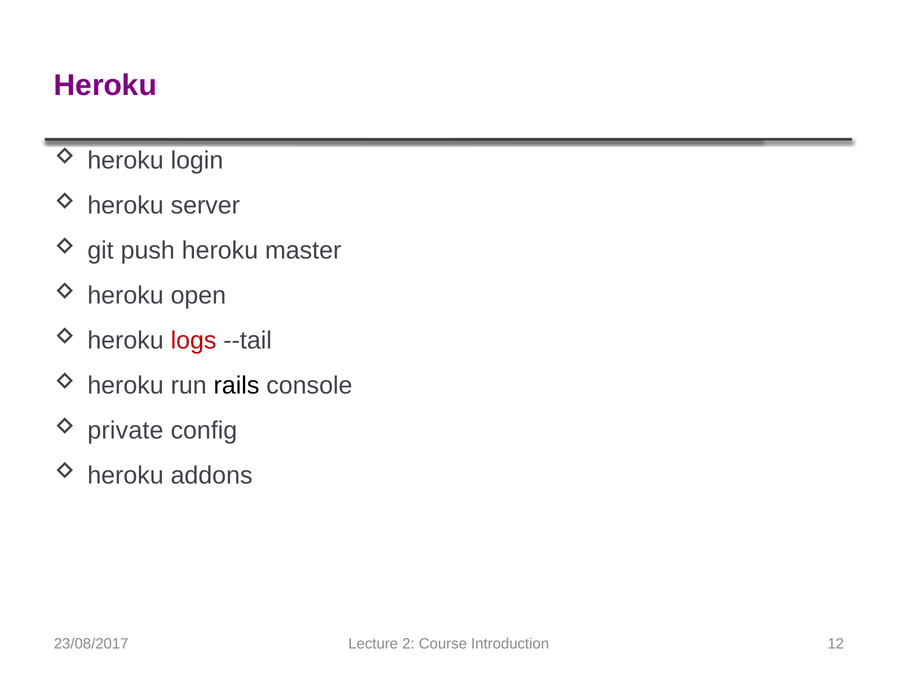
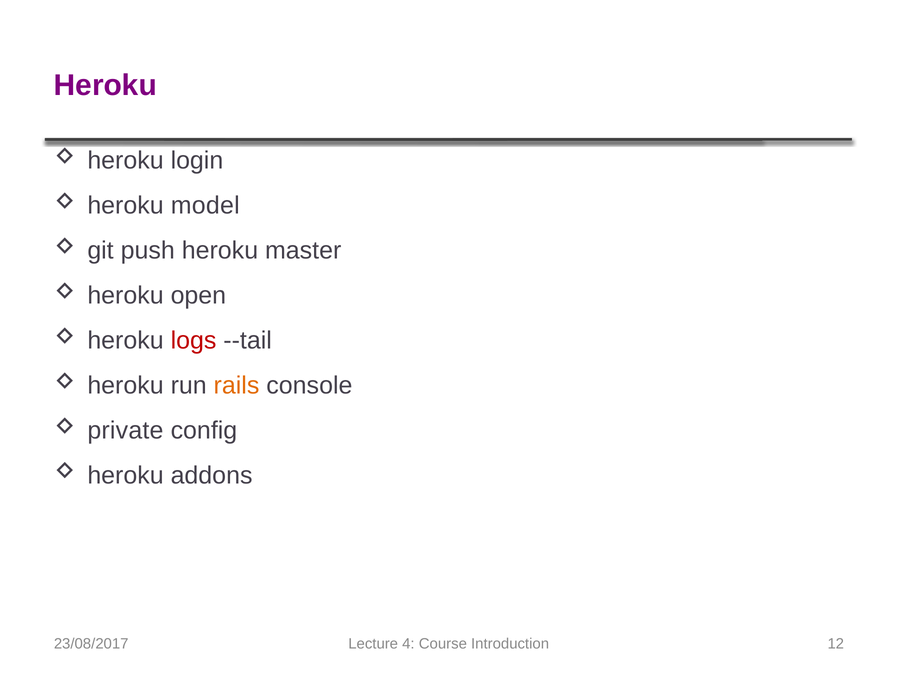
server: server -> model
rails colour: black -> orange
2: 2 -> 4
